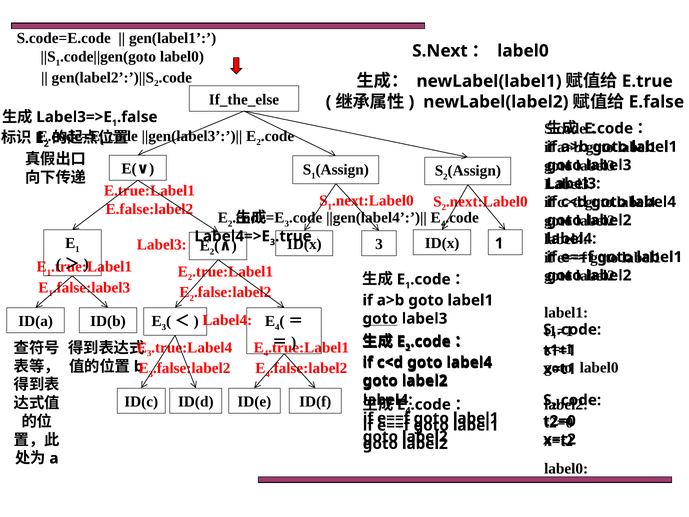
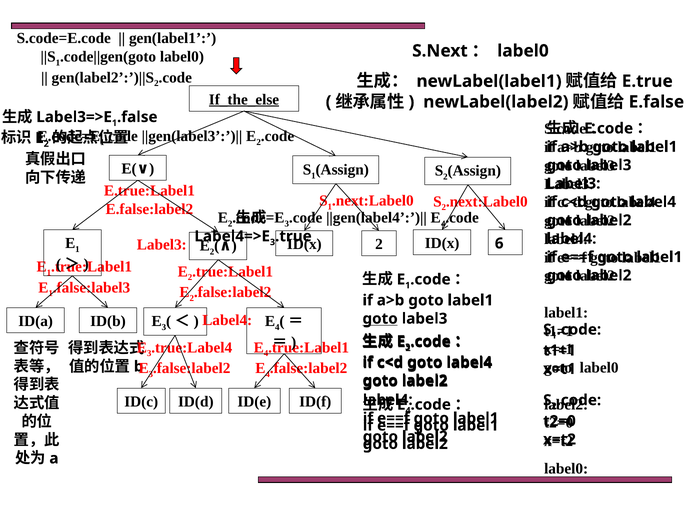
If_the_else underline: none -> present
3 at (379, 244): 3 -> 2
ID(x 1: 1 -> 6
